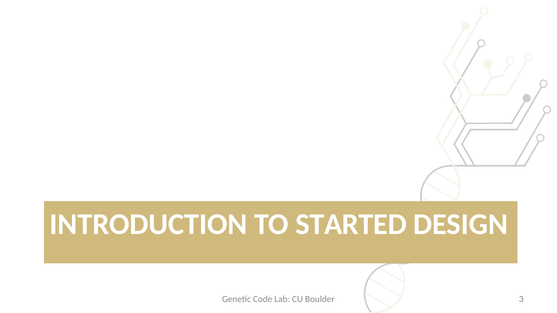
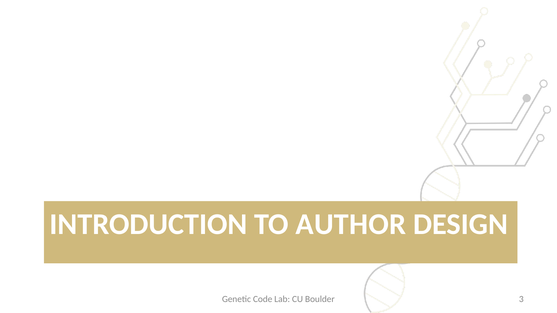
STARTED: STARTED -> AUTHOR
